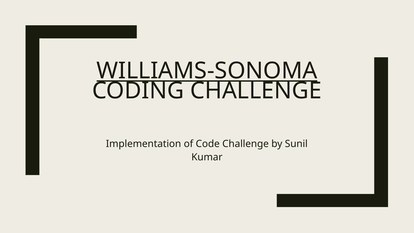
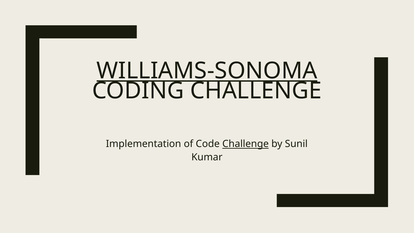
Challenge at (246, 144) underline: none -> present
